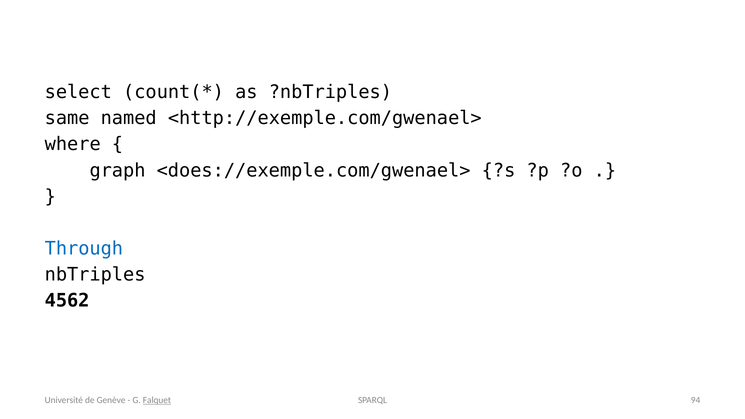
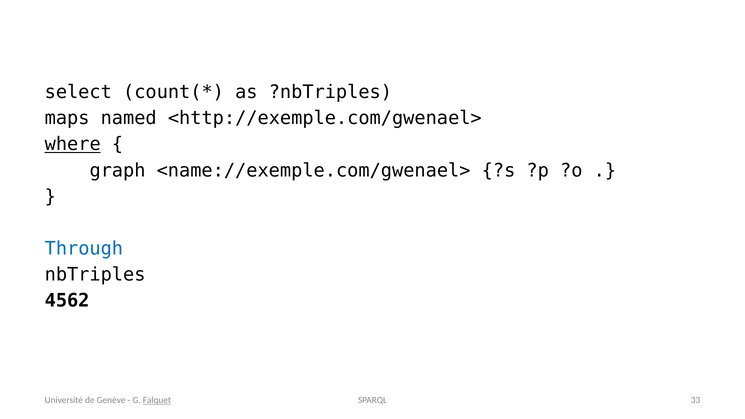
same: same -> maps
where underline: none -> present
<does://exemple.com/gwenael>: <does://exemple.com/gwenael> -> <name://exemple.com/gwenael>
94: 94 -> 33
